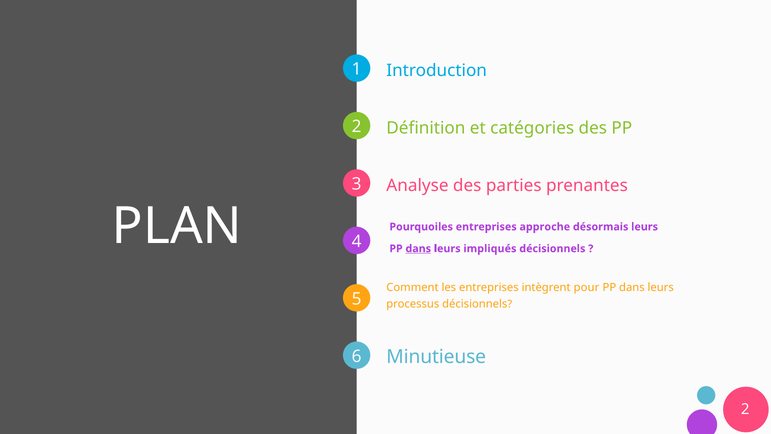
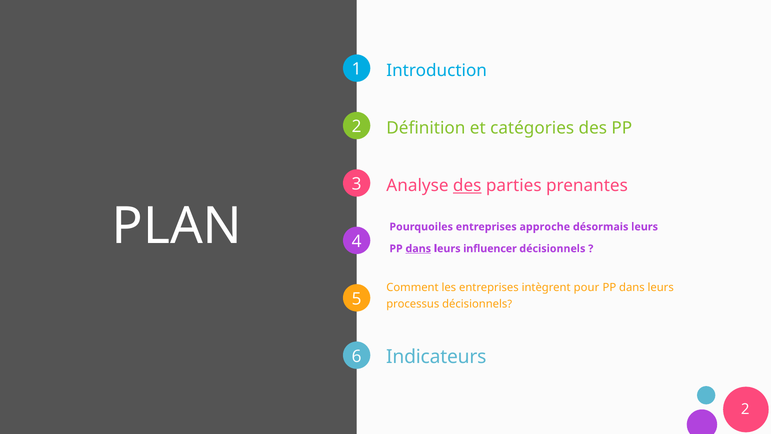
des at (467, 186) underline: none -> present
impliqués: impliqués -> influencer
Minutieuse: Minutieuse -> Indicateurs
